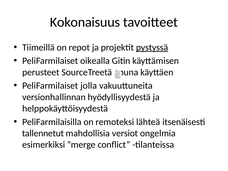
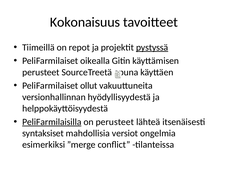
jolla: jolla -> ollut
PeliFarmilaisilla underline: none -> present
on remoteksi: remoteksi -> perusteet
tallennetut: tallennetut -> syntaksiset
